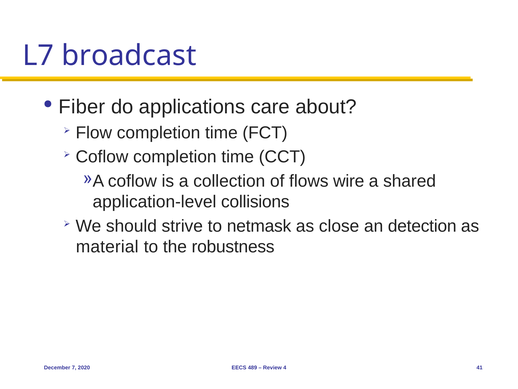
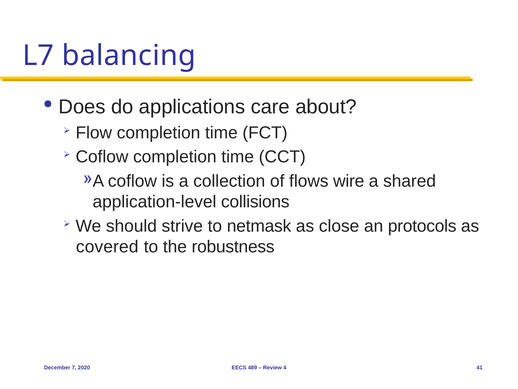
broadcast: broadcast -> balancing
Fiber: Fiber -> Does
detection: detection -> protocols
material: material -> covered
